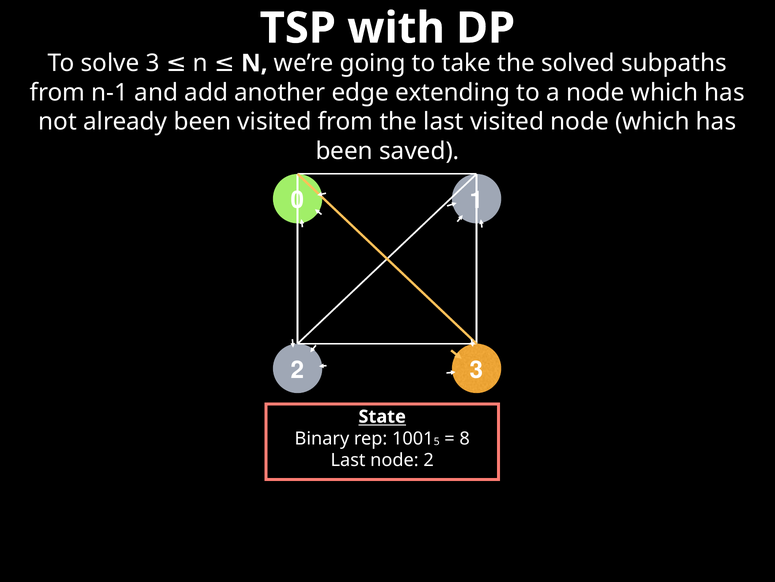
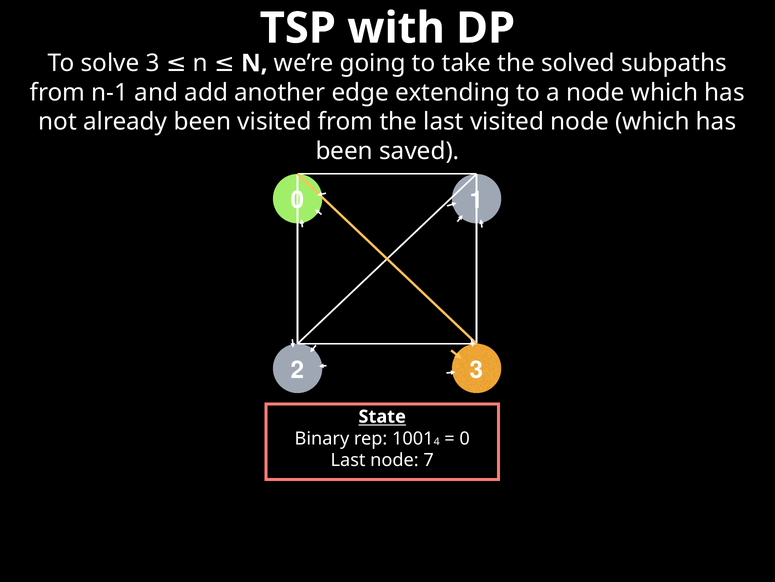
5: 5 -> 4
8 at (465, 438): 8 -> 0
node 2: 2 -> 7
